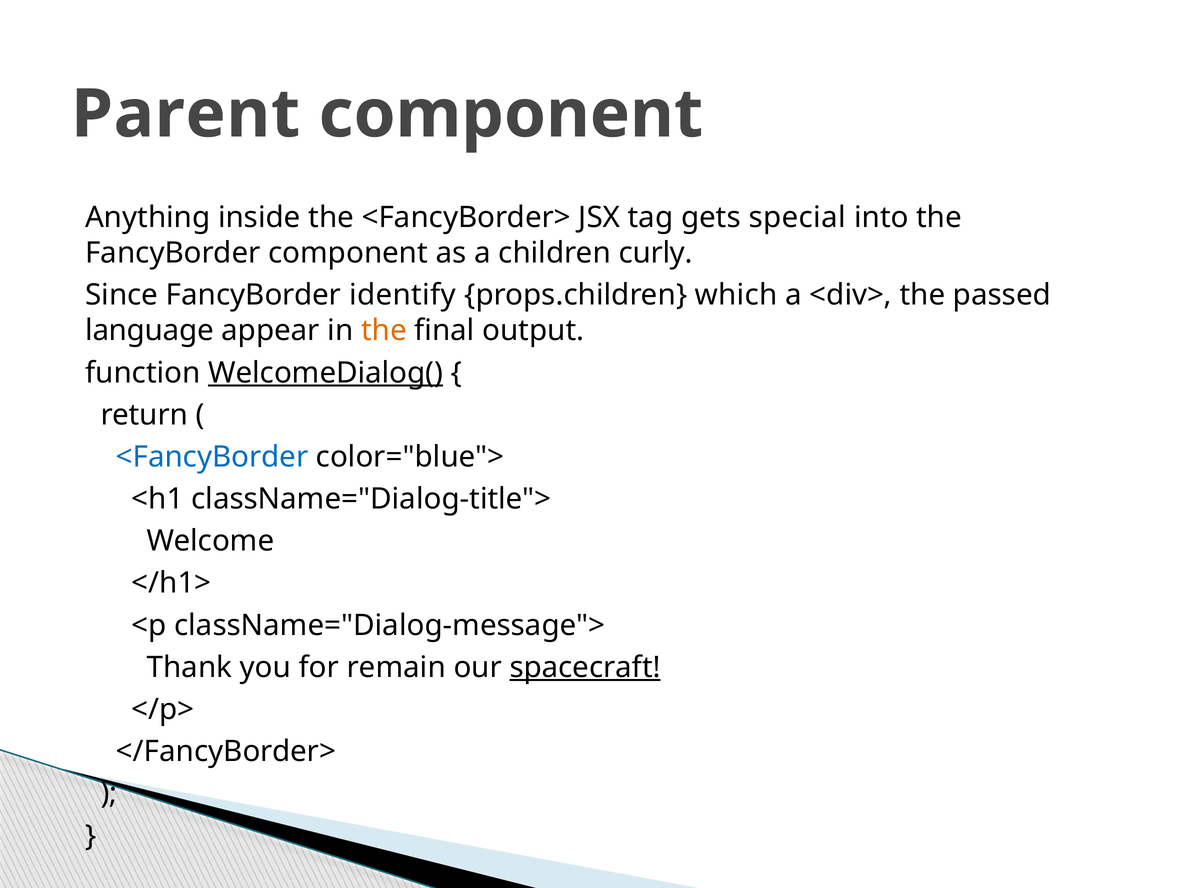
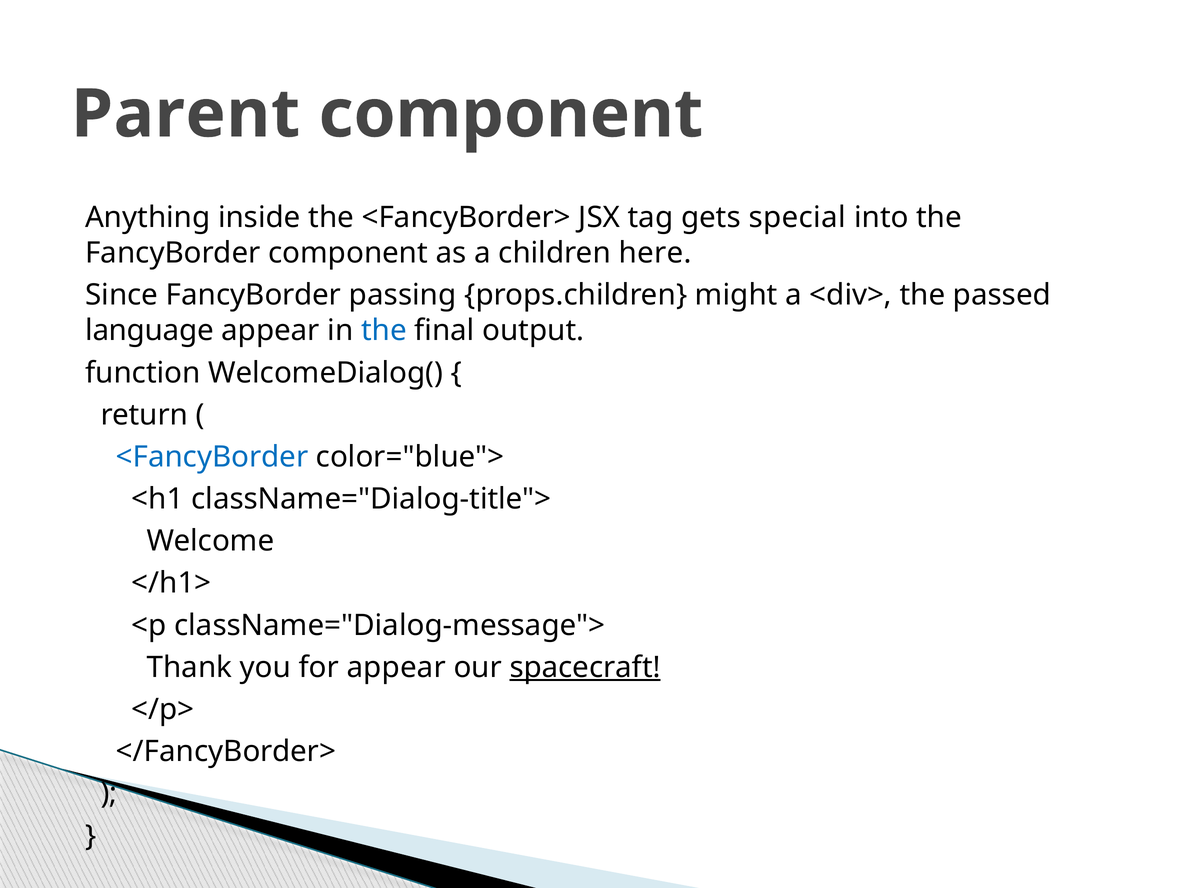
curly: curly -> here
identify: identify -> passing
which: which -> might
the at (384, 331) colour: orange -> blue
WelcomeDialog( underline: present -> none
for remain: remain -> appear
